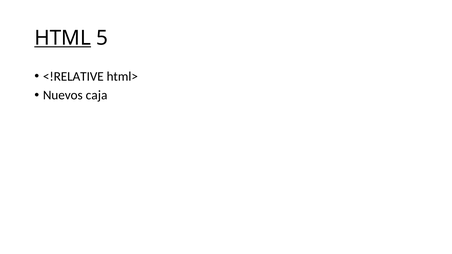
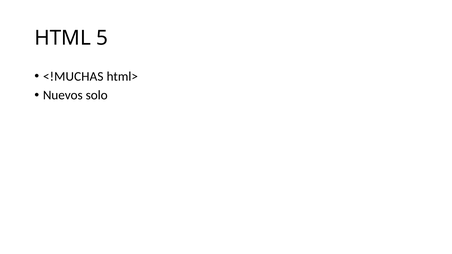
HTML underline: present -> none
<!RELATIVE: <!RELATIVE -> <!MUCHAS
caja: caja -> solo
